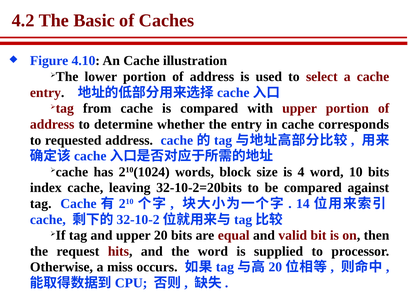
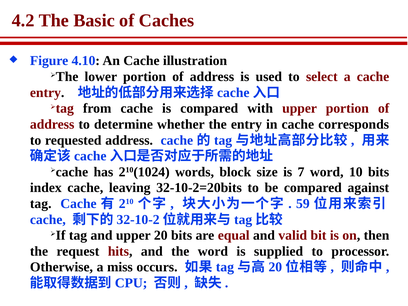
4: 4 -> 7
14: 14 -> 59
